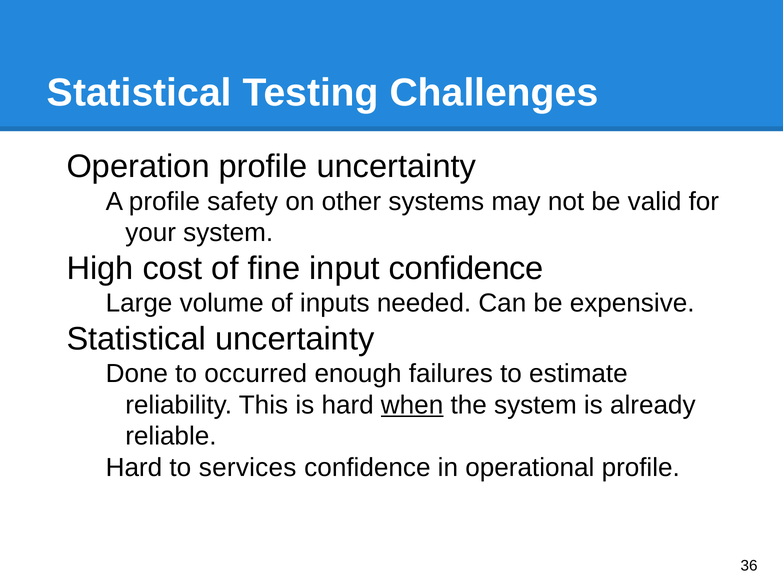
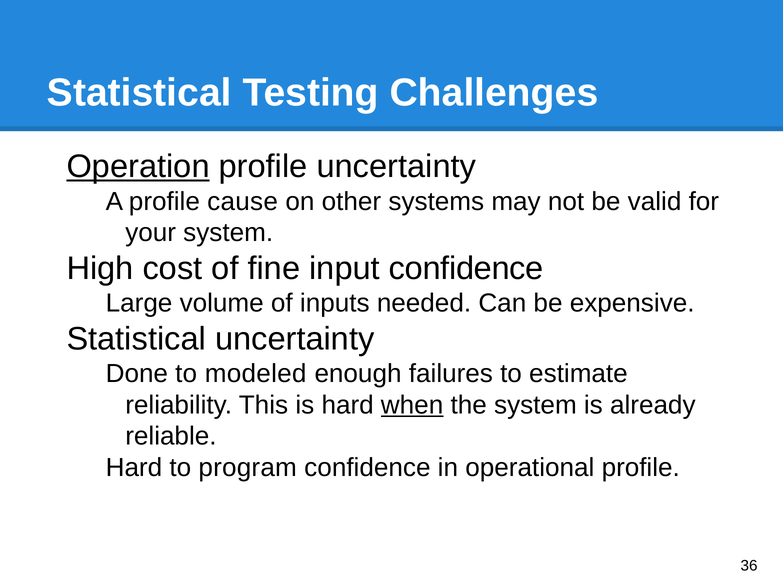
Operation underline: none -> present
safety: safety -> cause
occurred: occurred -> modeled
services: services -> program
